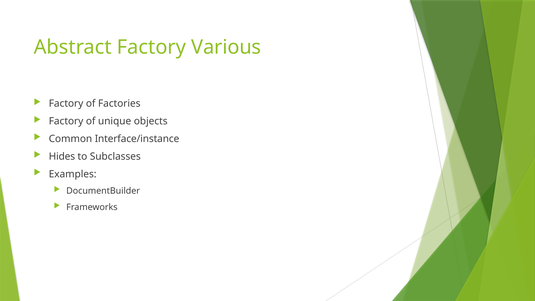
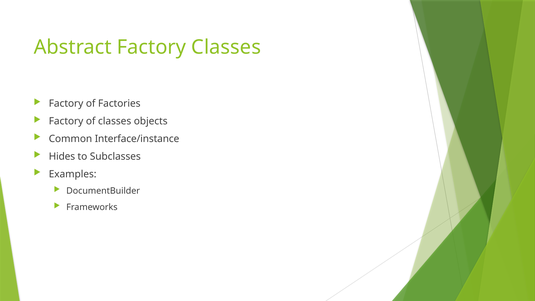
Factory Various: Various -> Classes
of unique: unique -> classes
